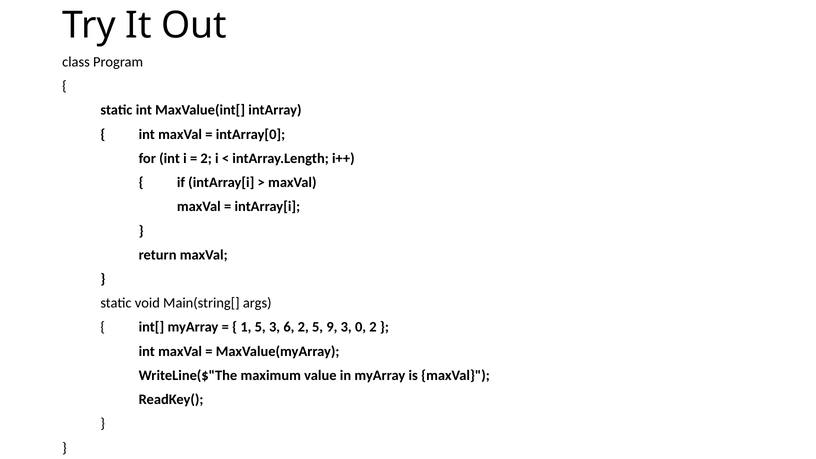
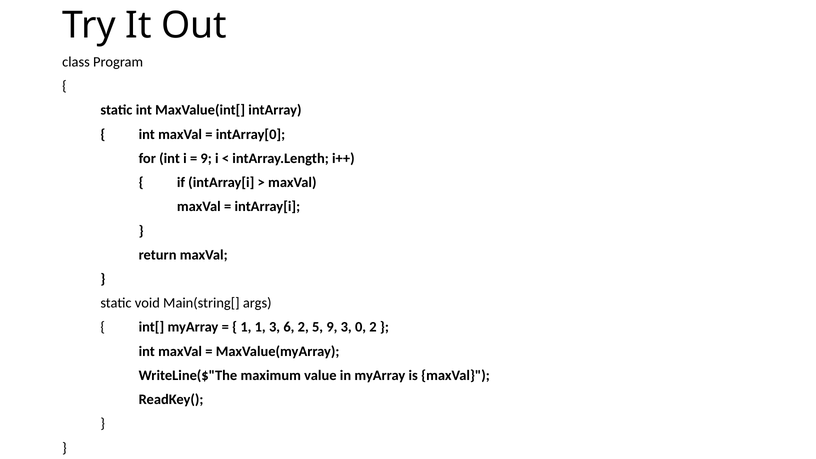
2 at (206, 158): 2 -> 9
1 5: 5 -> 1
